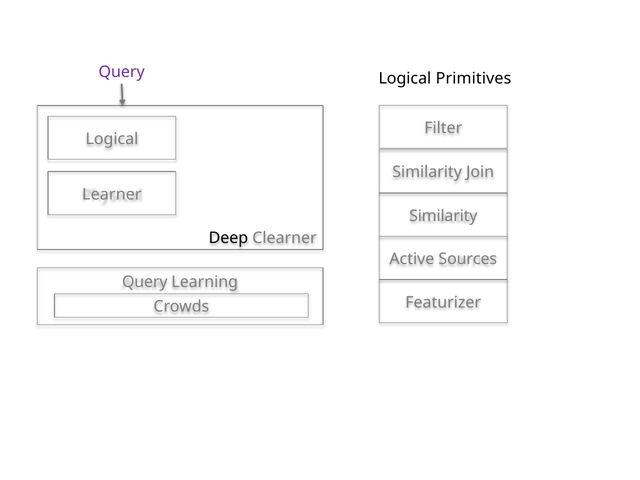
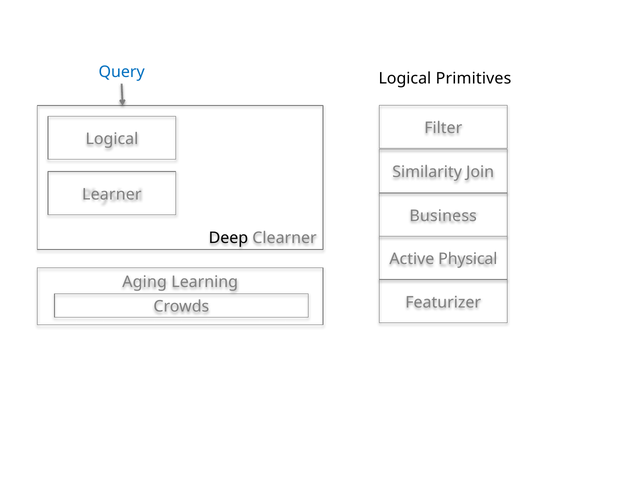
Query at (122, 72) colour: purple -> blue
Similarity at (443, 216): Similarity -> Business
Sources: Sources -> Physical
Query at (145, 282): Query -> Aging
